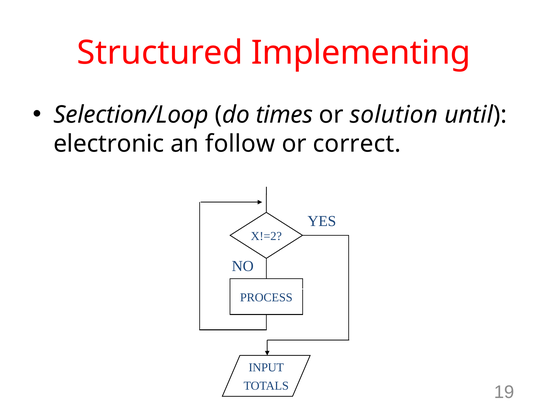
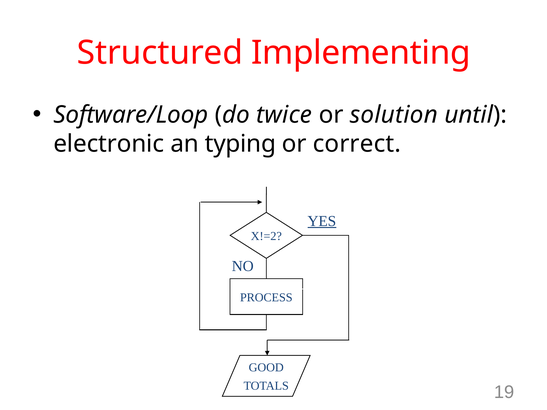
Selection/Loop: Selection/Loop -> Software/Loop
times: times -> twice
follow: follow -> typing
YES underline: none -> present
INPUT: INPUT -> GOOD
